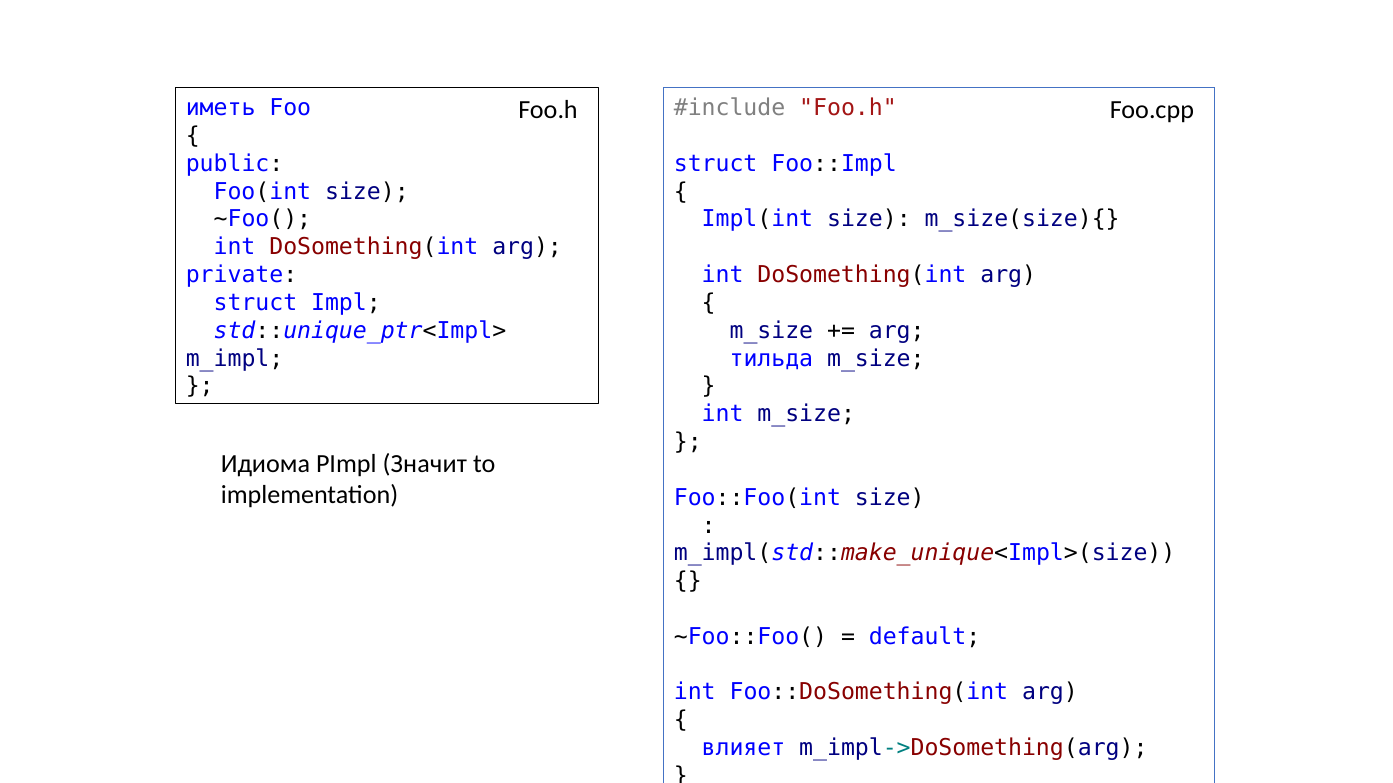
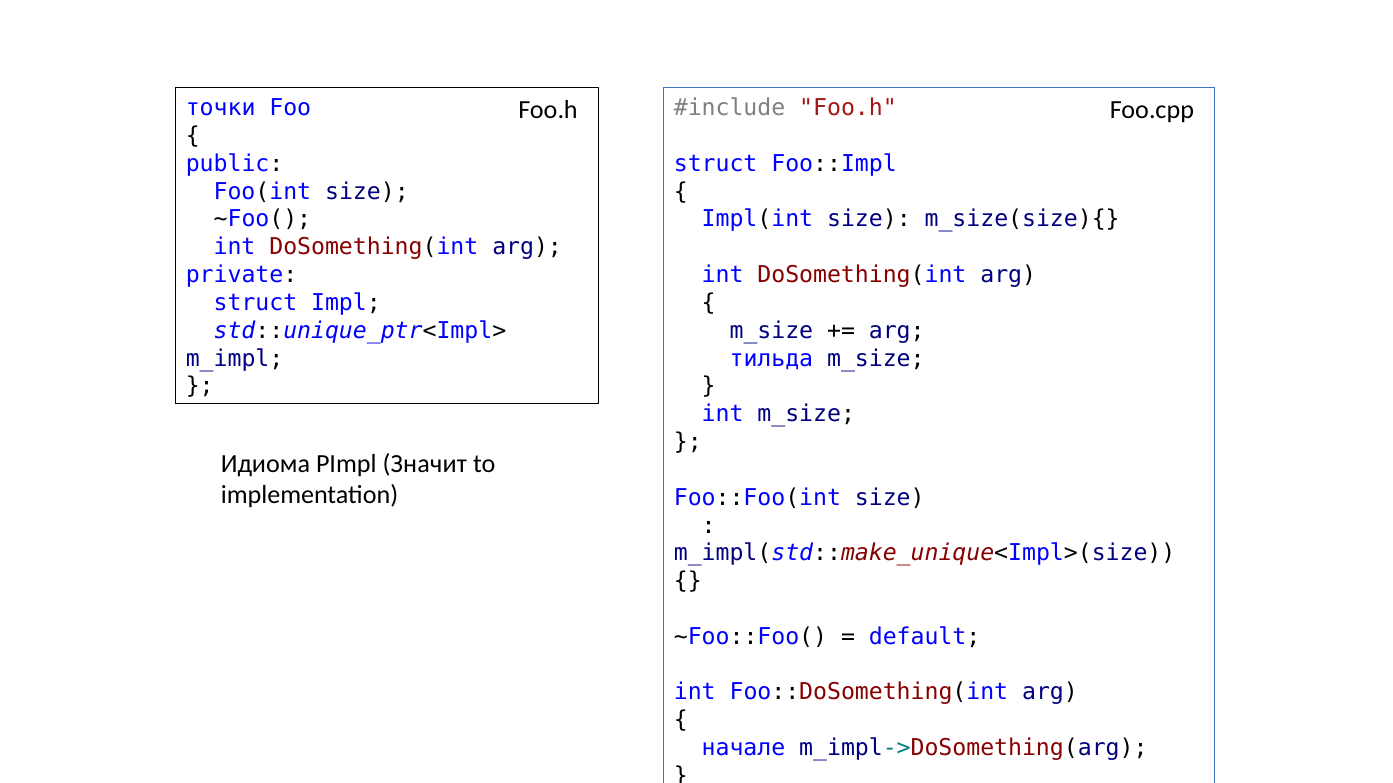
иметь: иметь -> точки
влияет: влияет -> начале
